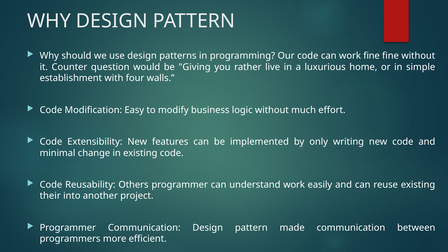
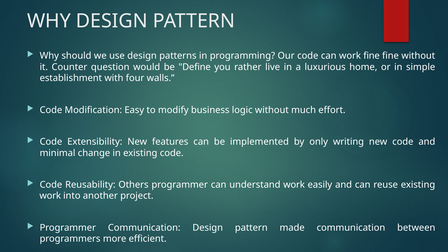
Giving: Giving -> Define
their at (50, 196): their -> work
